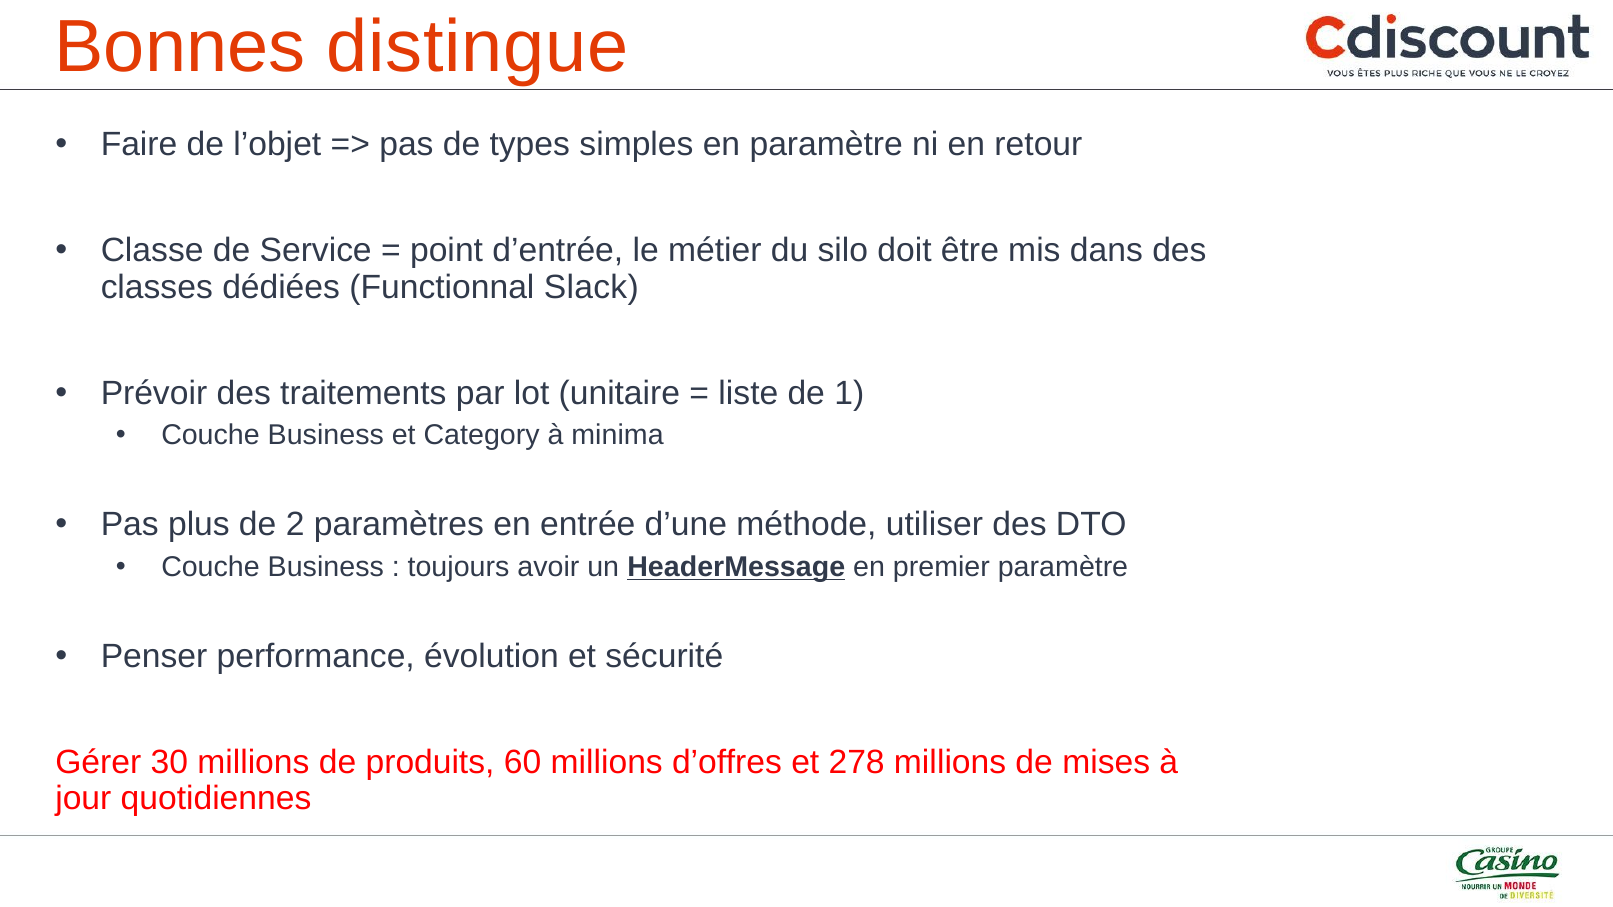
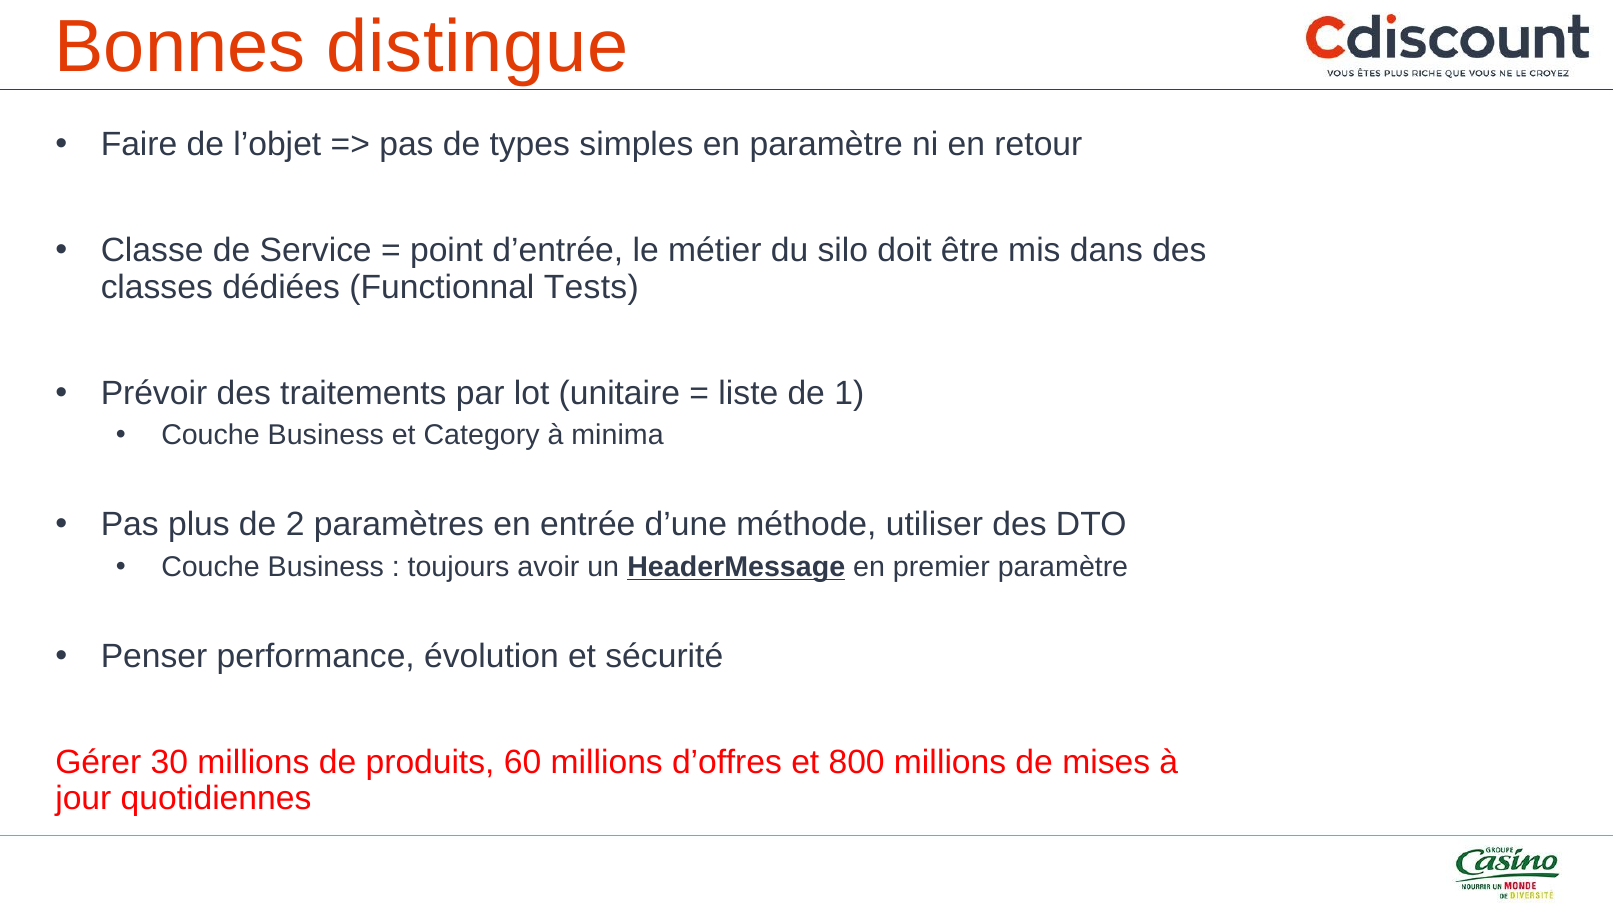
Slack: Slack -> Tests
278: 278 -> 800
